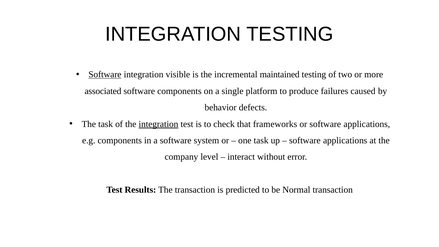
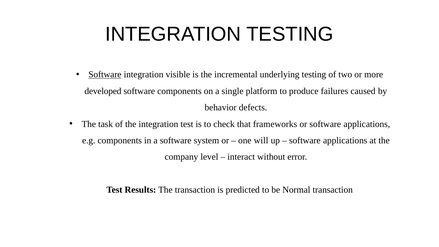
maintained: maintained -> underlying
associated: associated -> developed
integration at (158, 124) underline: present -> none
one task: task -> will
